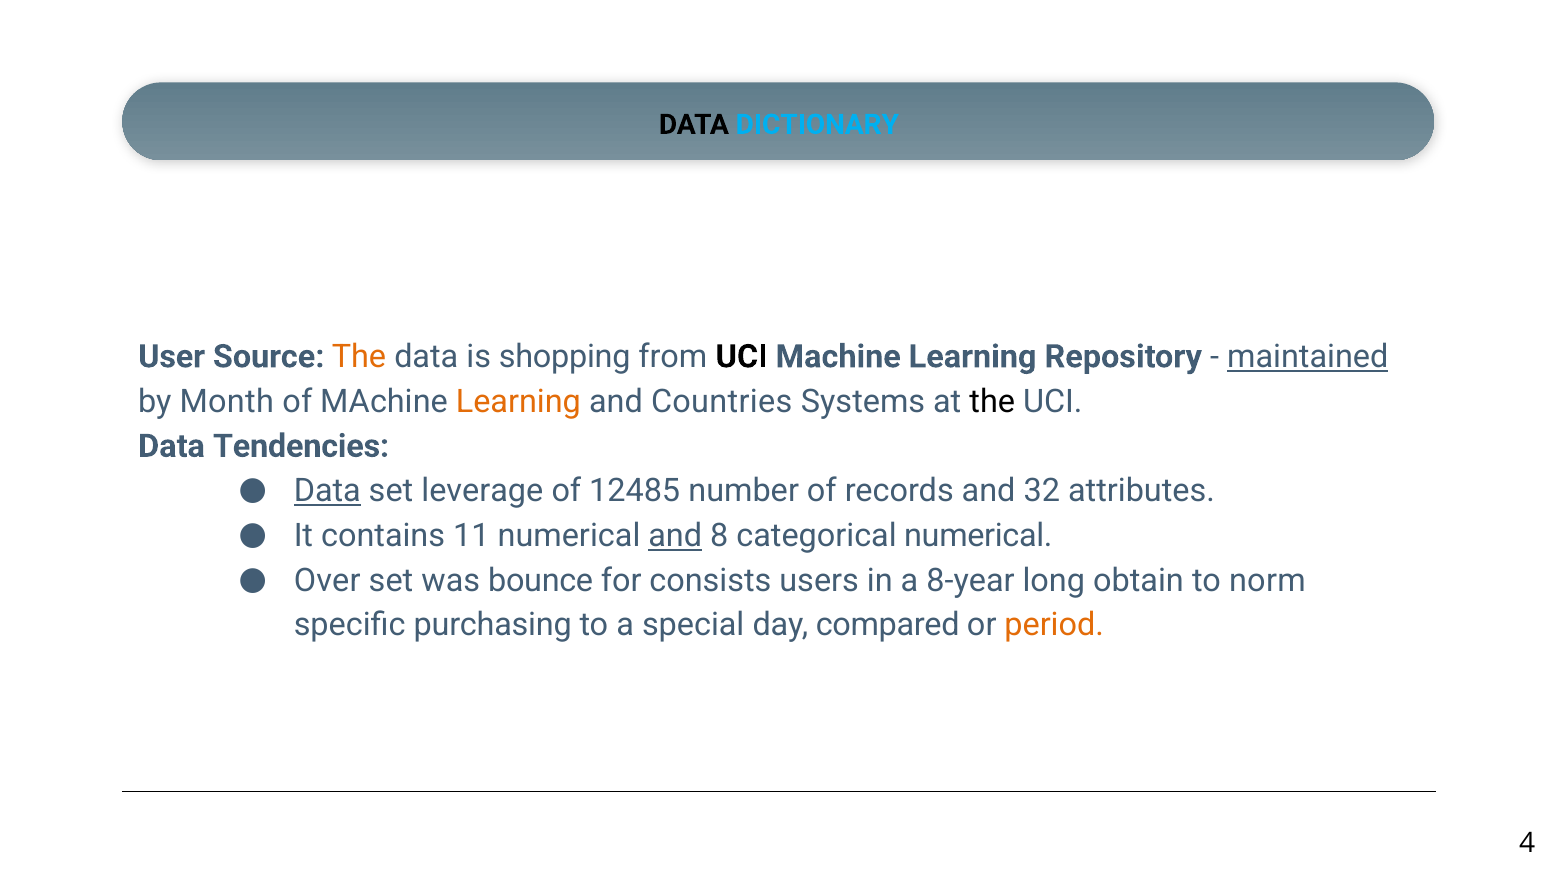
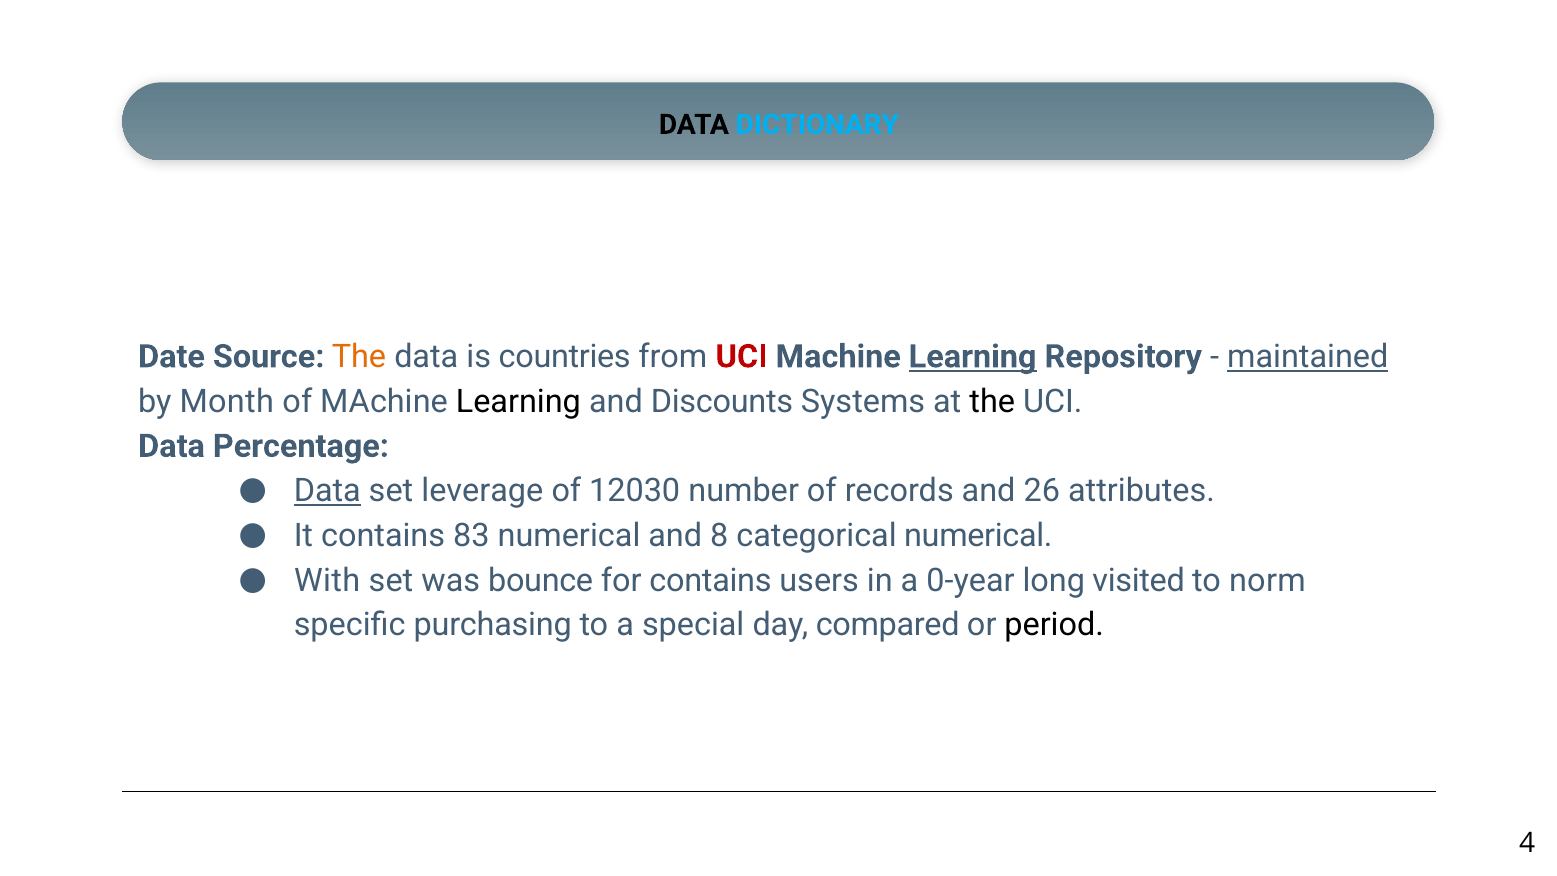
User: User -> Date
shopping: shopping -> countries
UCI at (742, 357) colour: black -> red
Learning at (973, 357) underline: none -> present
Learning at (518, 401) colour: orange -> black
Countries: Countries -> Discounts
Tendencies: Tendencies -> Percentage
12485: 12485 -> 12030
32: 32 -> 26
11: 11 -> 83
and at (675, 536) underline: present -> none
Over: Over -> With
for consists: consists -> contains
8-year: 8-year -> 0-year
obtain: obtain -> visited
period colour: orange -> black
